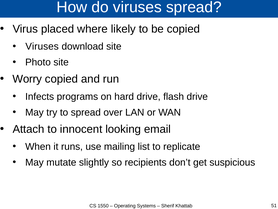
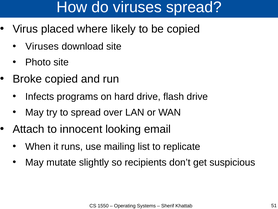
Worry: Worry -> Broke
